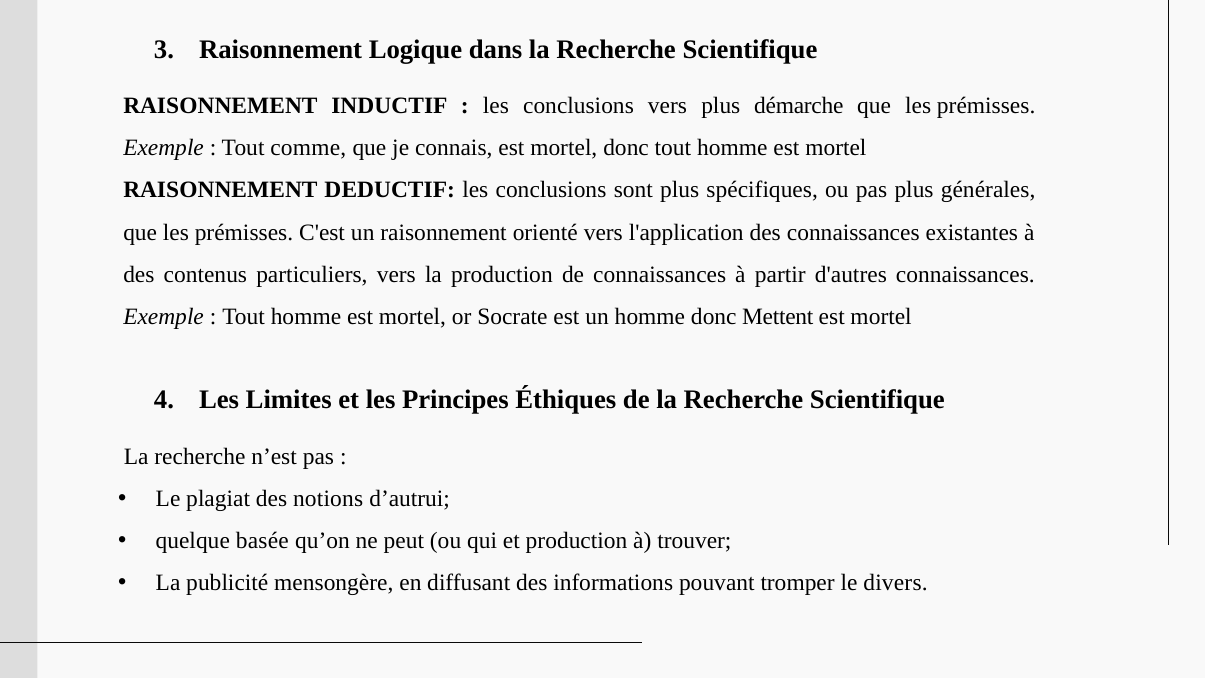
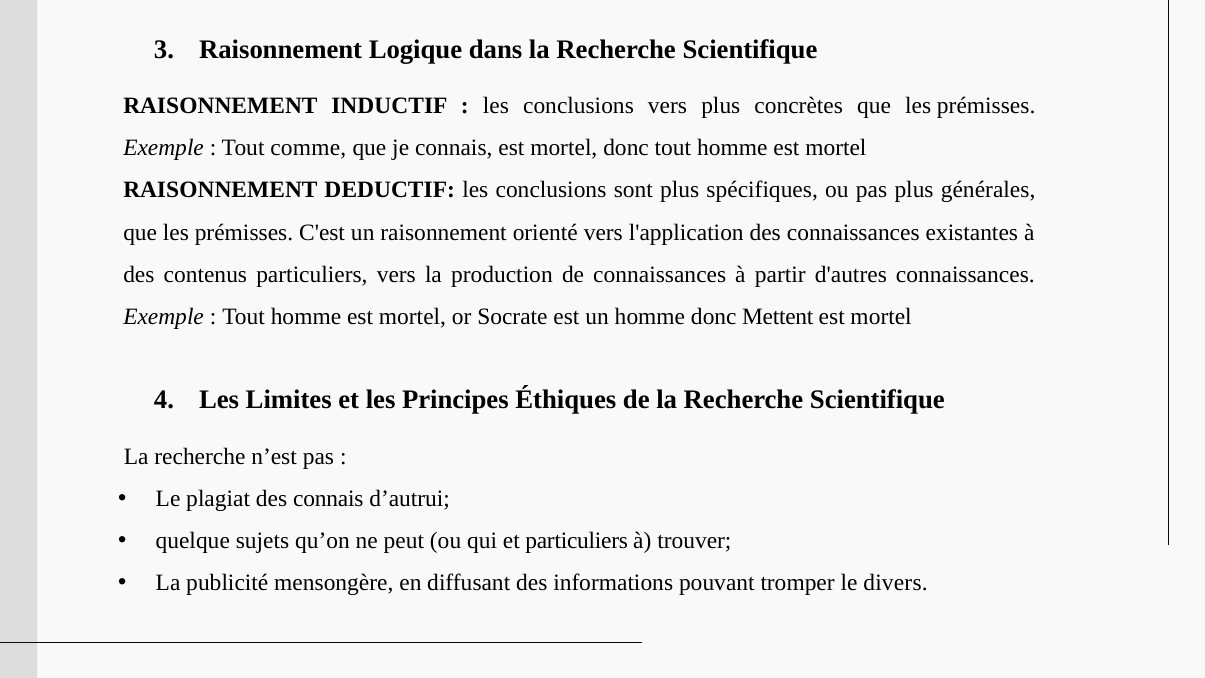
démarche: démarche -> concrètes
des notions: notions -> connais
basée: basée -> sujets
et production: production -> particuliers
